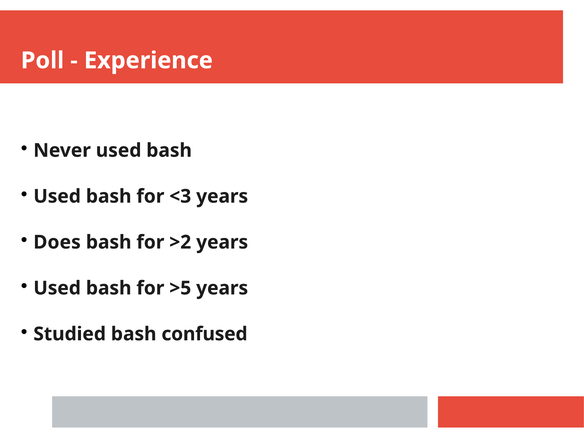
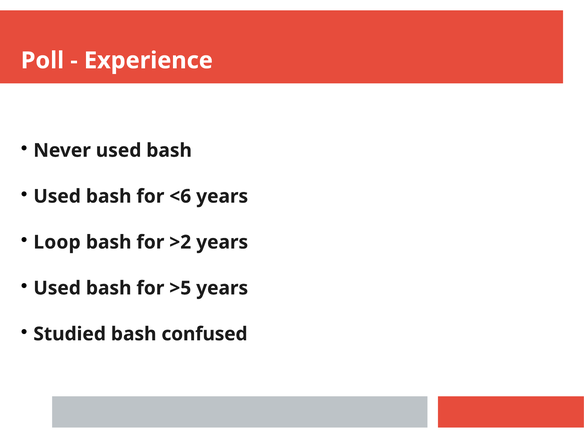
<3: <3 -> <6
Does: Does -> Loop
